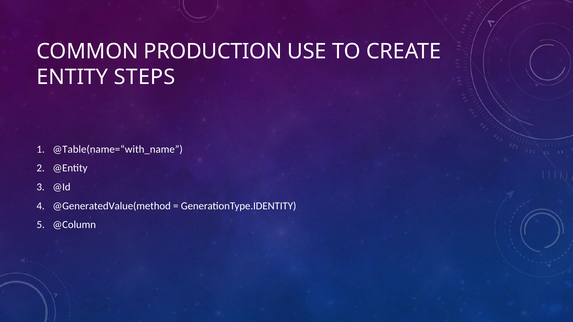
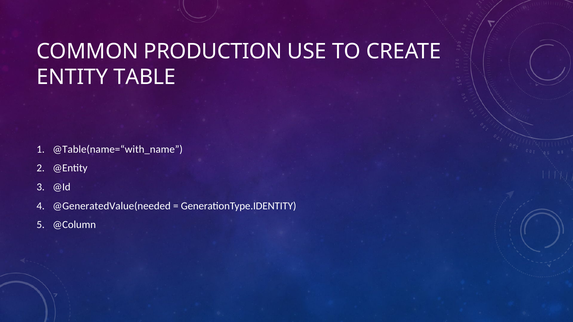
STEPS: STEPS -> TABLE
@GeneratedValue(method: @GeneratedValue(method -> @GeneratedValue(needed
